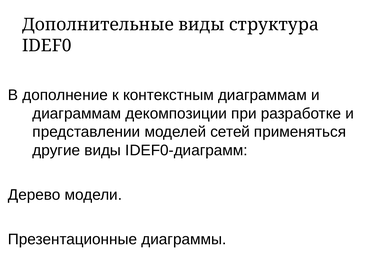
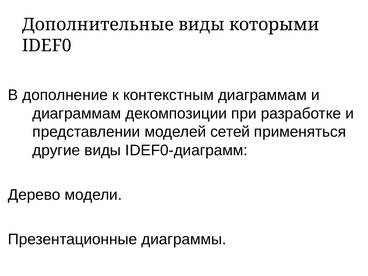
структура: структура -> которыми
